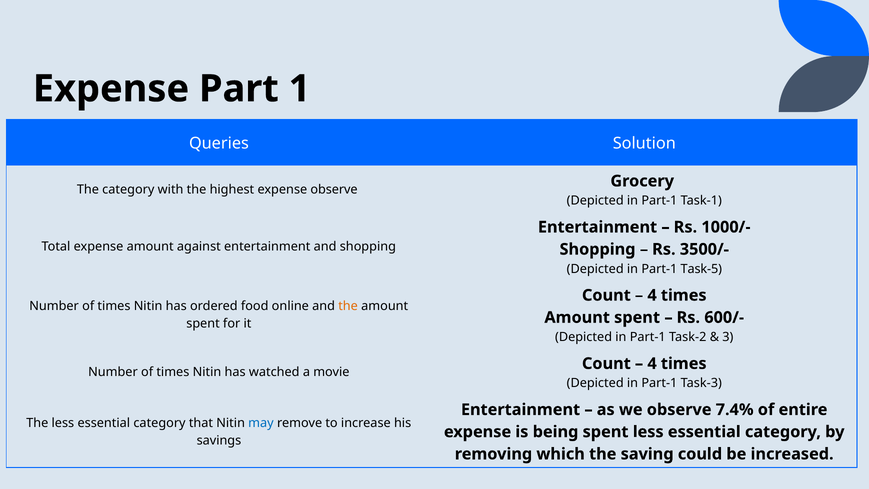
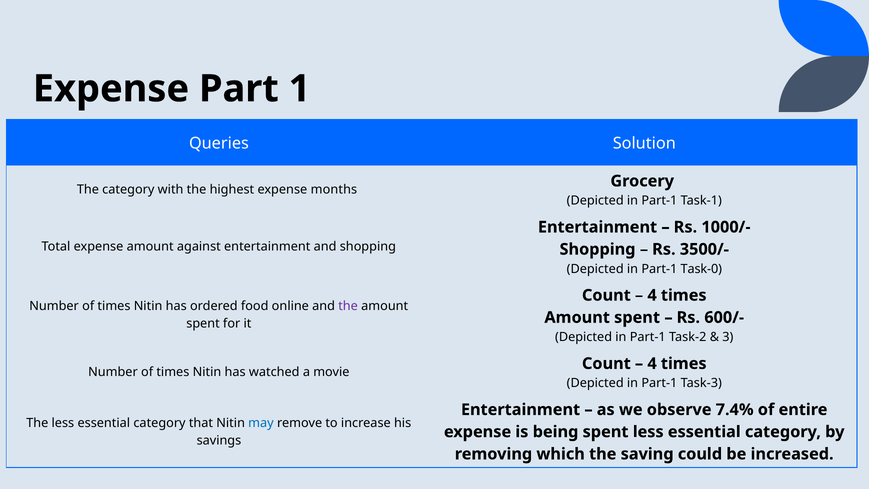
expense observe: observe -> months
Task-5: Task-5 -> Task-0
the at (348, 306) colour: orange -> purple
